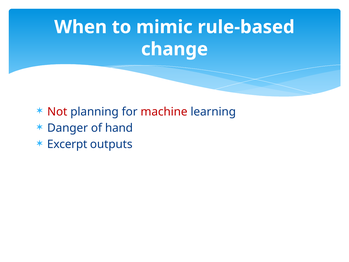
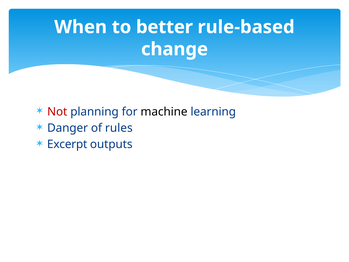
mimic: mimic -> better
machine colour: red -> black
hand: hand -> rules
